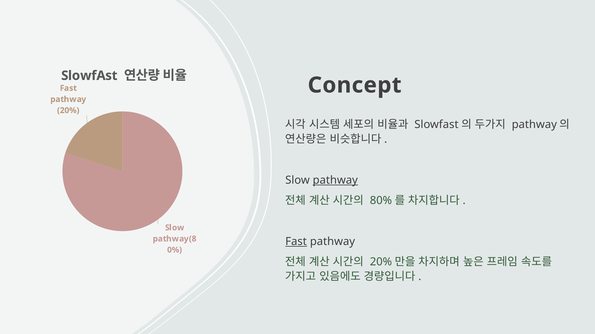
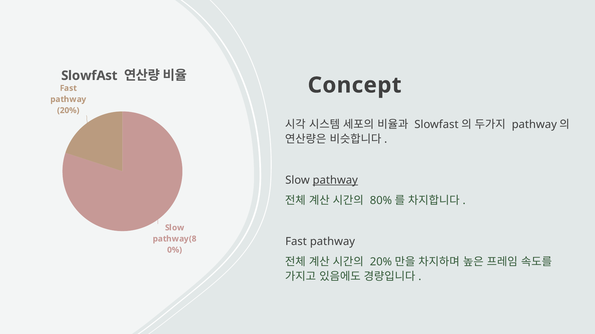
Fast at (296, 242) underline: present -> none
